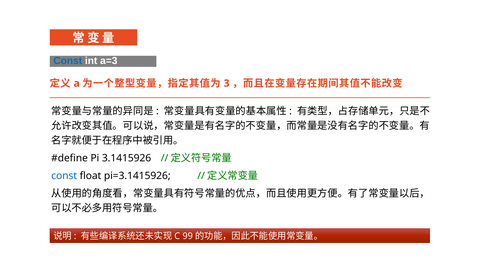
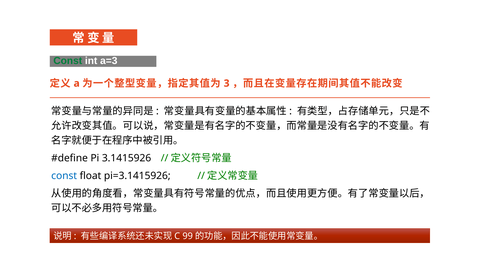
Const at (68, 61) colour: blue -> green
